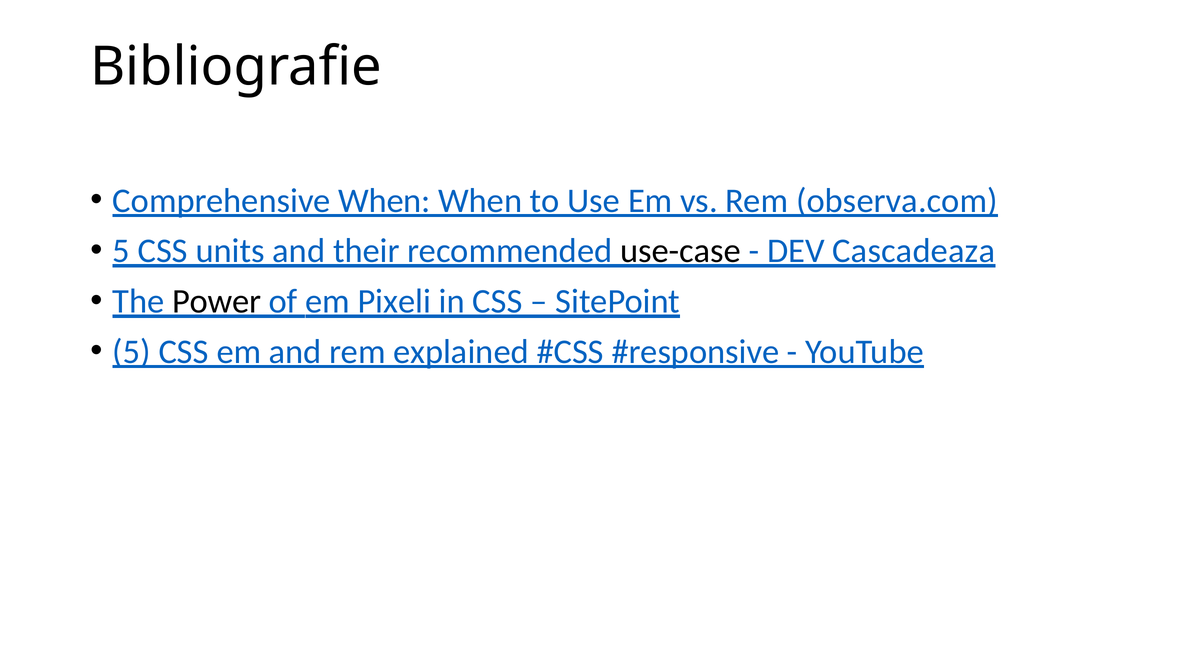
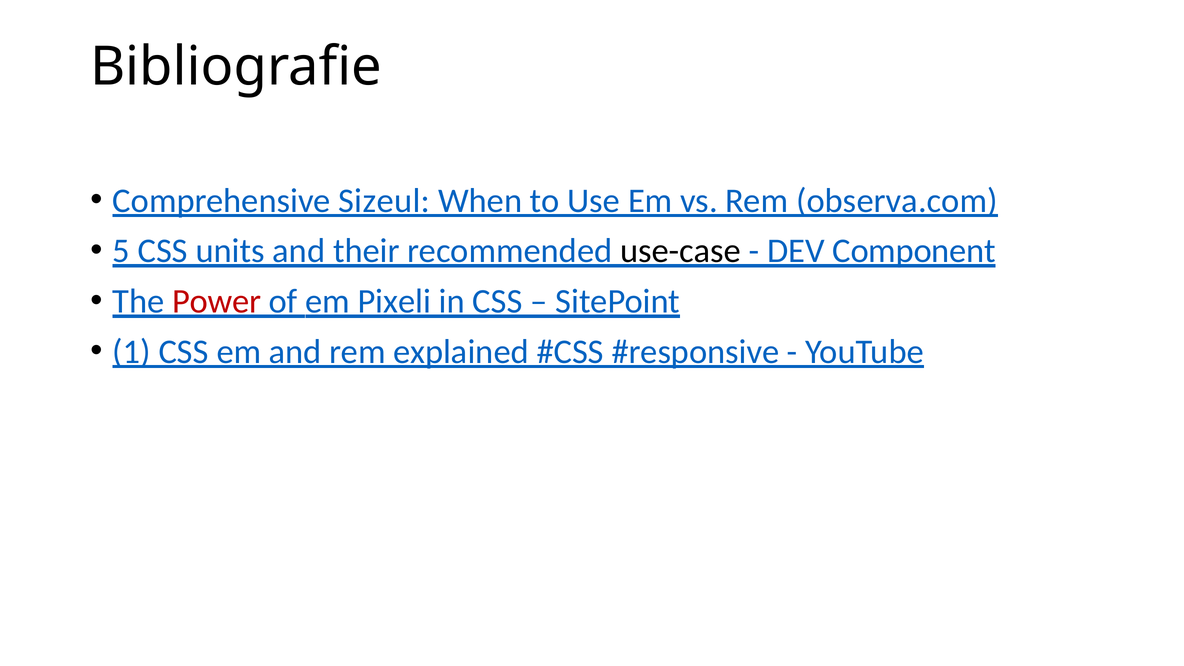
Comprehensive When: When -> Sizeul
Cascadeaza: Cascadeaza -> Component
Power colour: black -> red
5 at (132, 352): 5 -> 1
